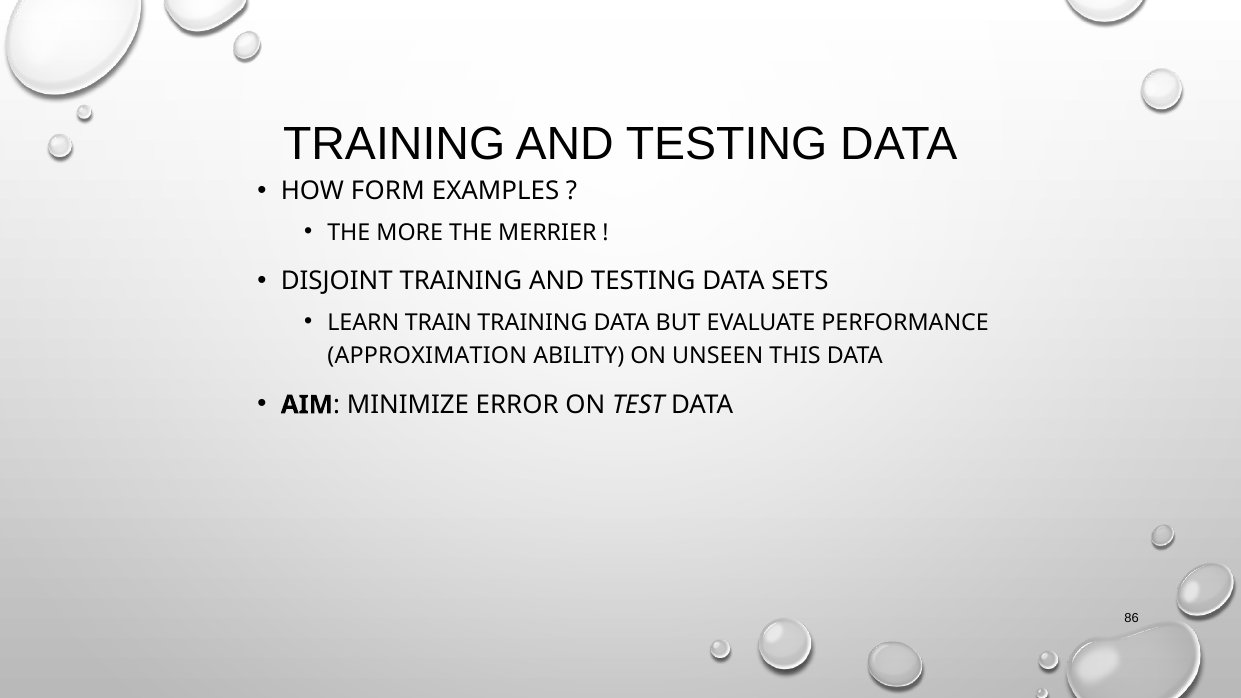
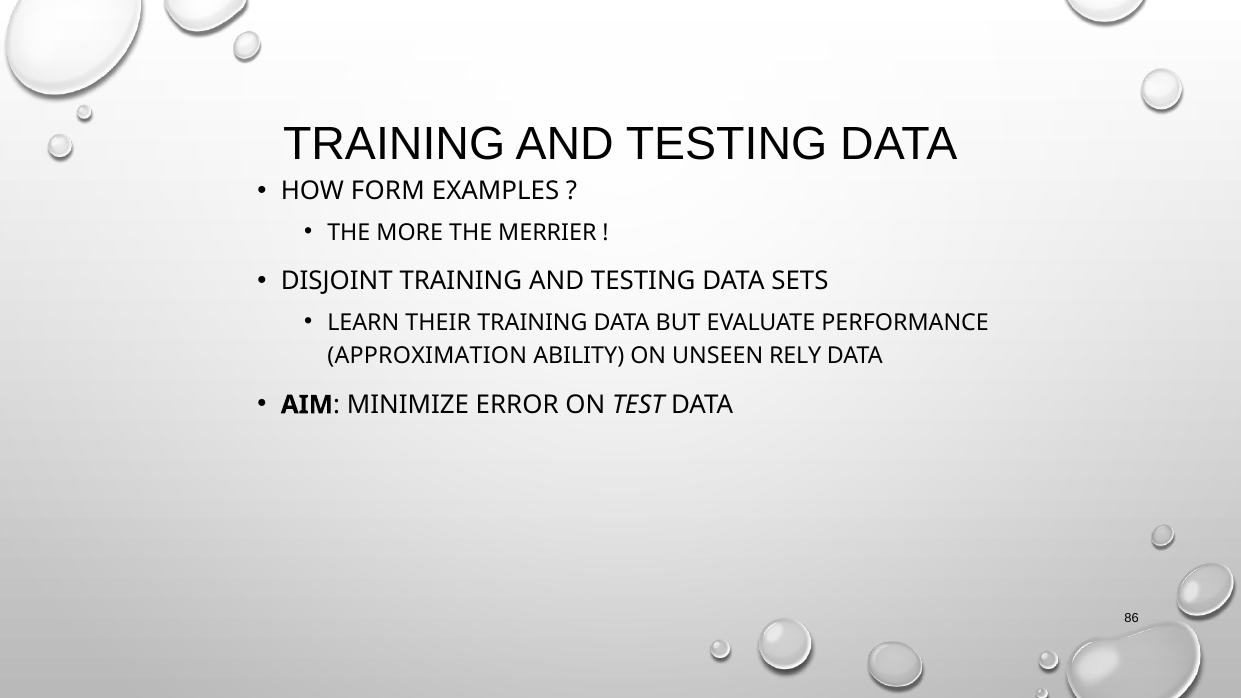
TRAIN: TRAIN -> THEIR
THIS: THIS -> RELY
